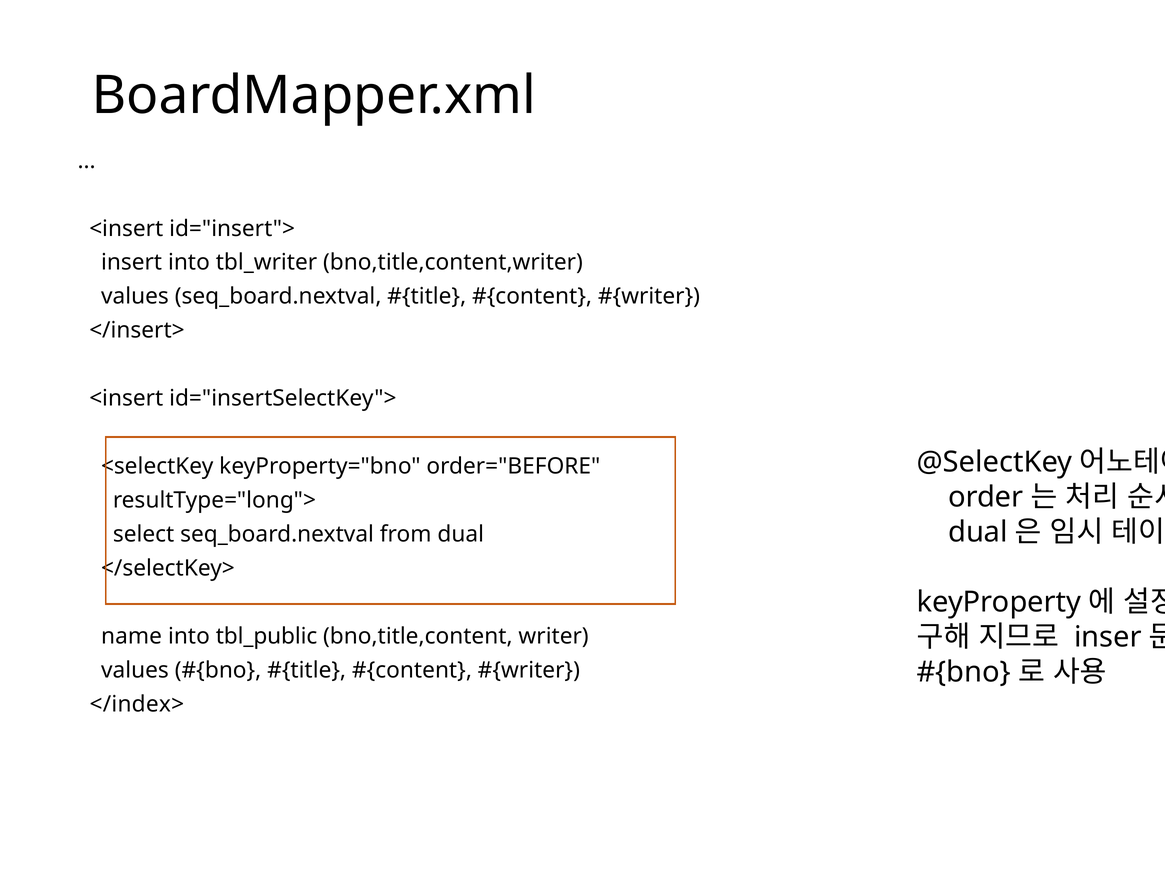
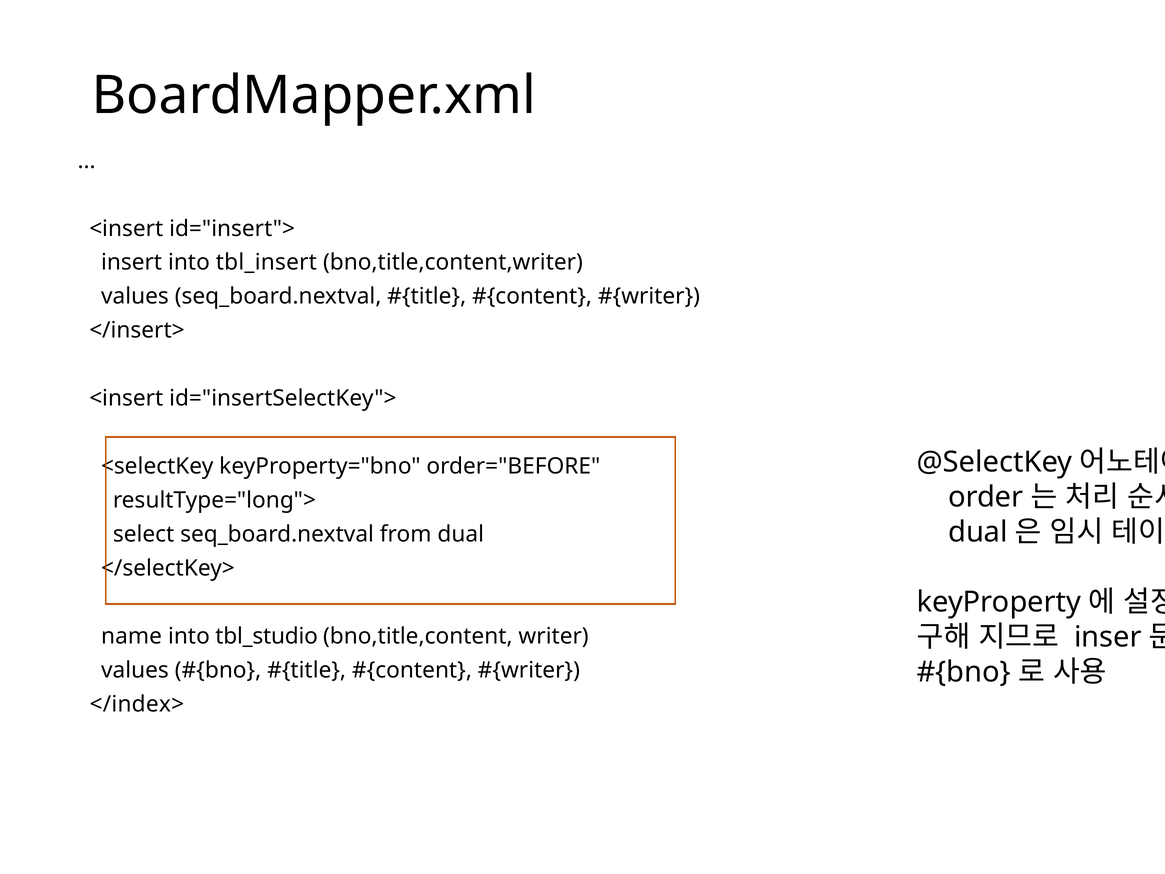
tbl_writer: tbl_writer -> tbl_insert
tbl_public: tbl_public -> tbl_studio
